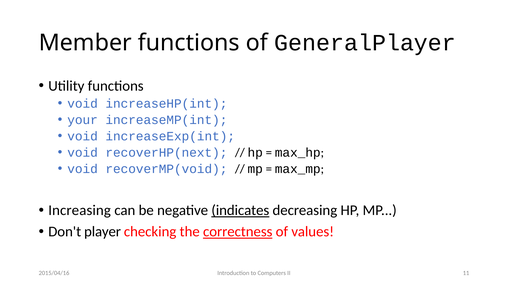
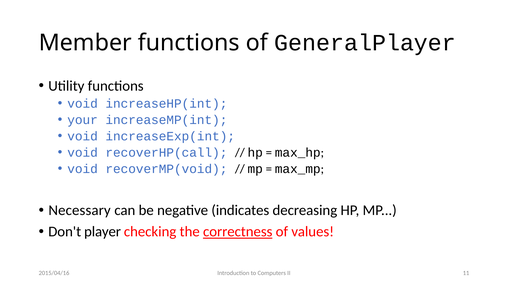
recoverHP(next: recoverHP(next -> recoverHP(call
Increasing: Increasing -> Necessary
indicates underline: present -> none
